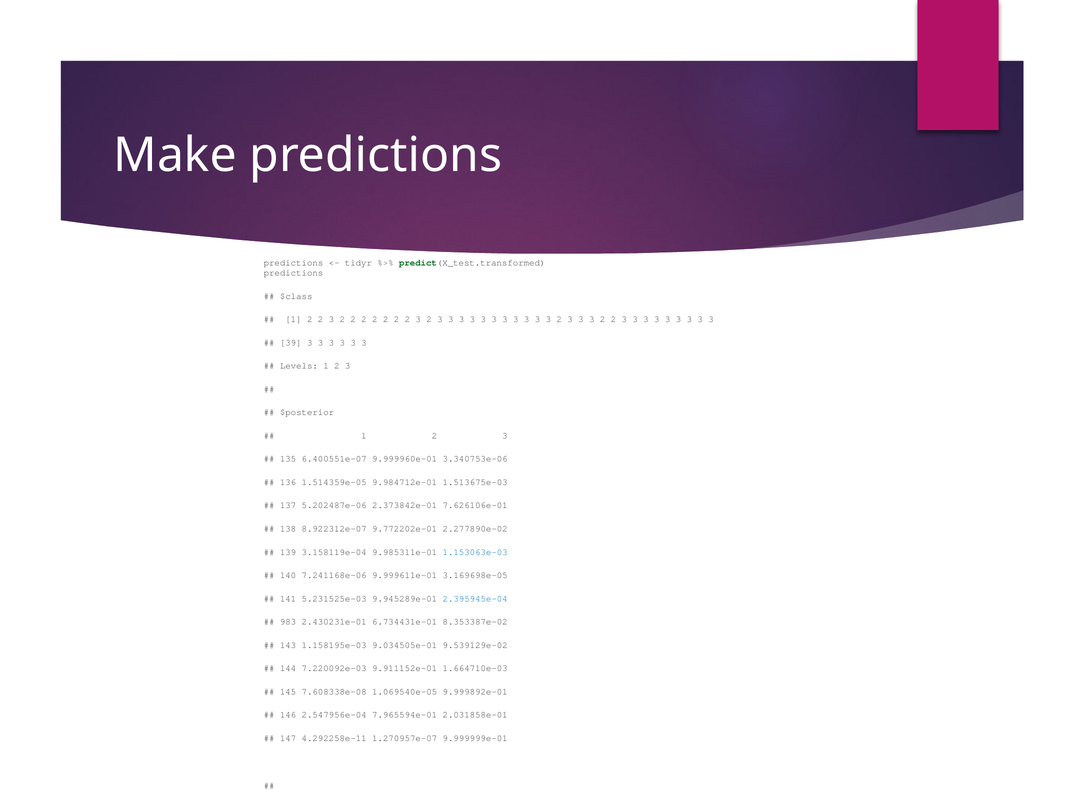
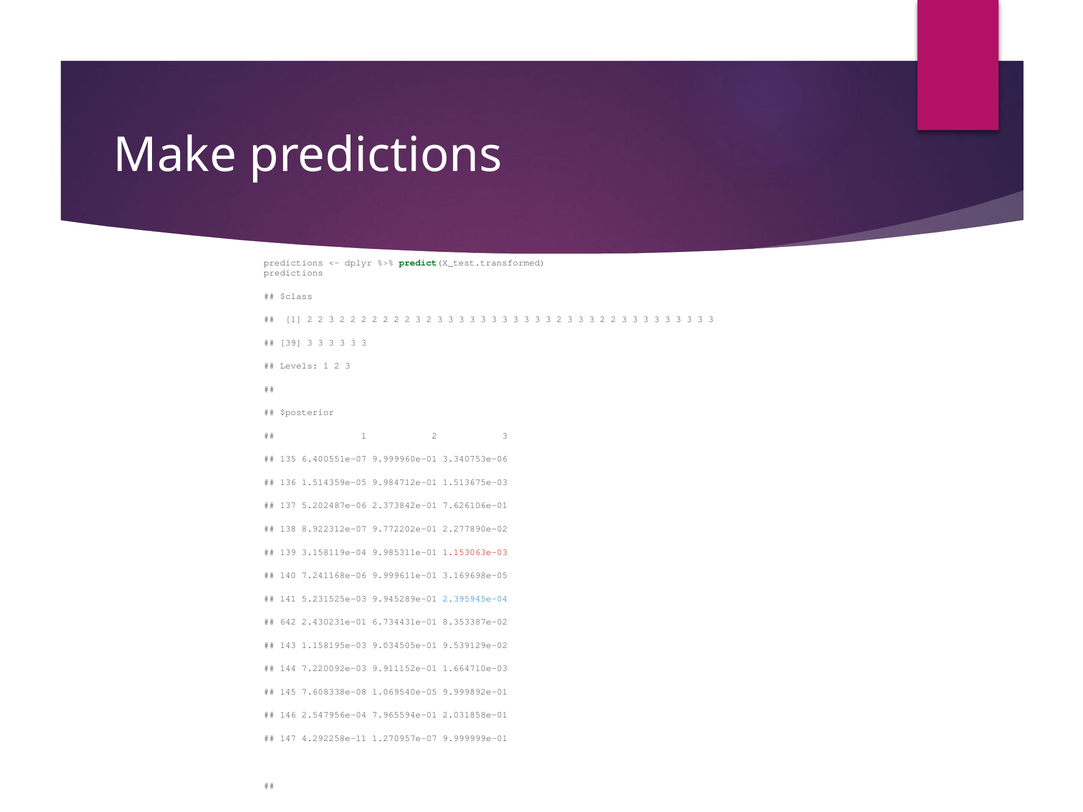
tidyr: tidyr -> dplyr
1.153063e-03 colour: blue -> red
983: 983 -> 642
